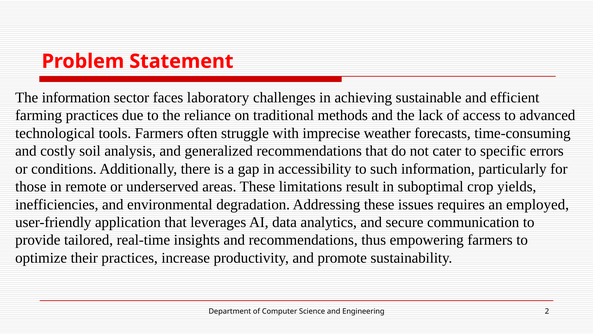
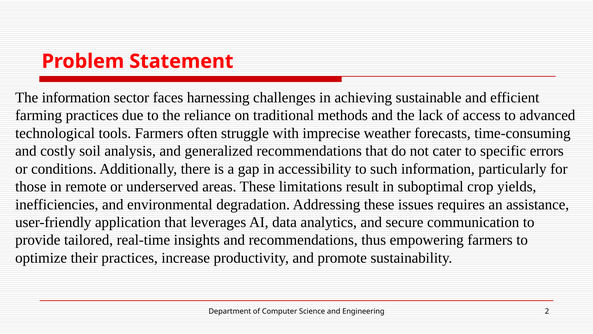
laboratory: laboratory -> harnessing
employed: employed -> assistance
